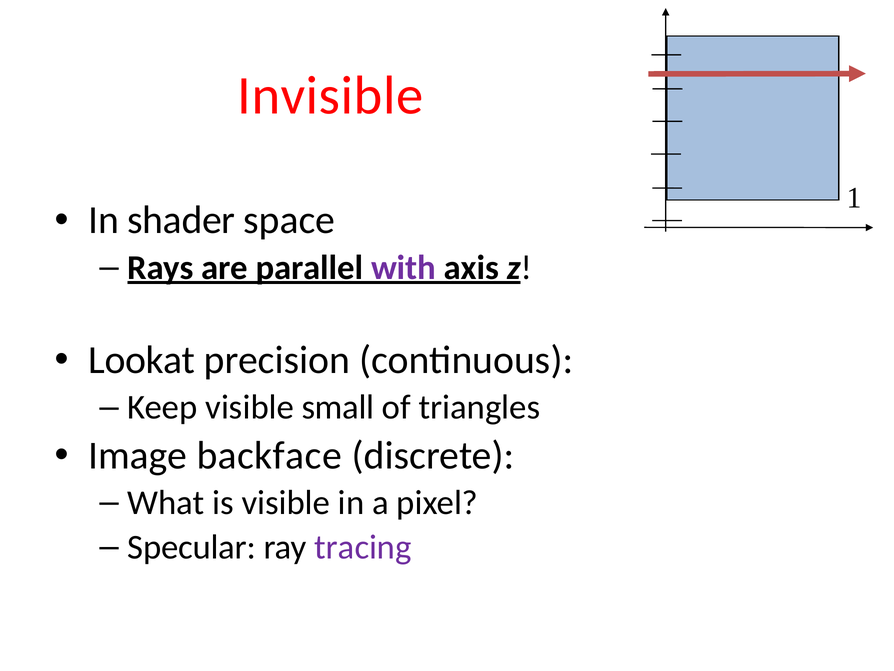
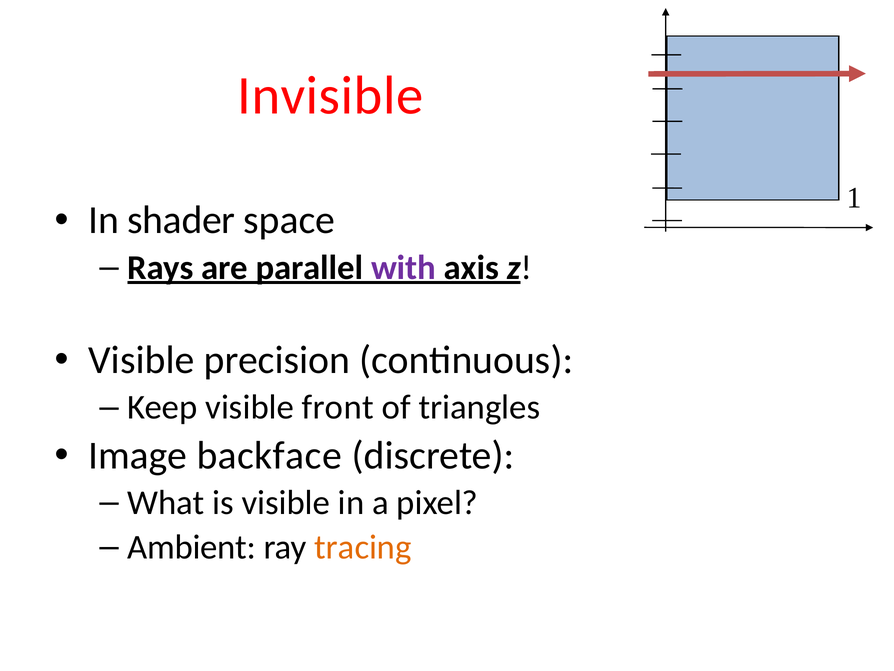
Lookat at (142, 360): Lookat -> Visible
small: small -> front
Specular: Specular -> Ambient
tracing colour: purple -> orange
